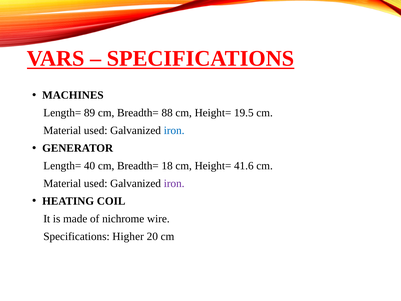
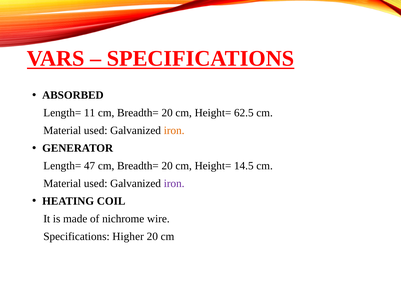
MACHINES: MACHINES -> ABSORBED
89: 89 -> 11
88 at (167, 113): 88 -> 20
19.5: 19.5 -> 62.5
iron at (174, 130) colour: blue -> orange
40: 40 -> 47
18 at (167, 166): 18 -> 20
41.6: 41.6 -> 14.5
